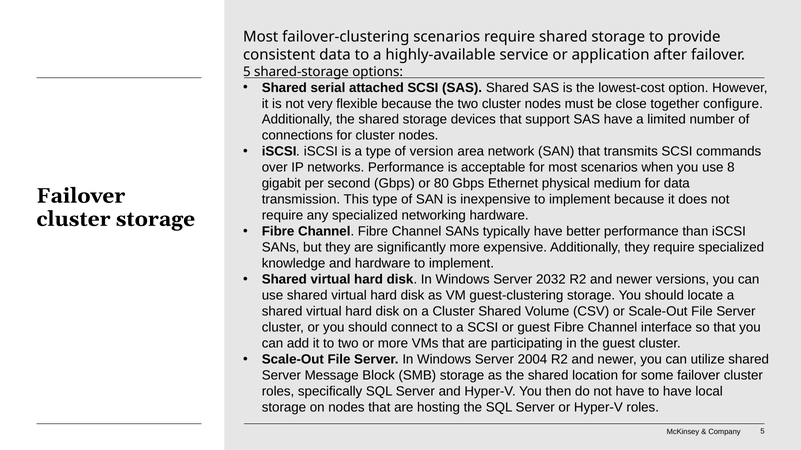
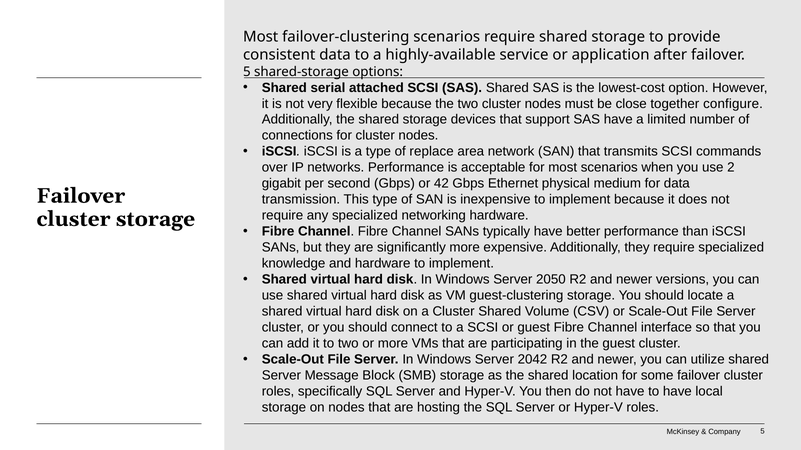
version: version -> replace
8: 8 -> 2
80: 80 -> 42
2032: 2032 -> 2050
2004: 2004 -> 2042
